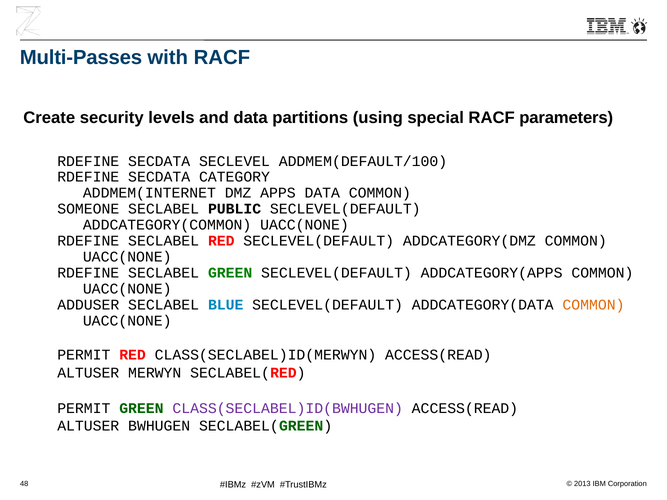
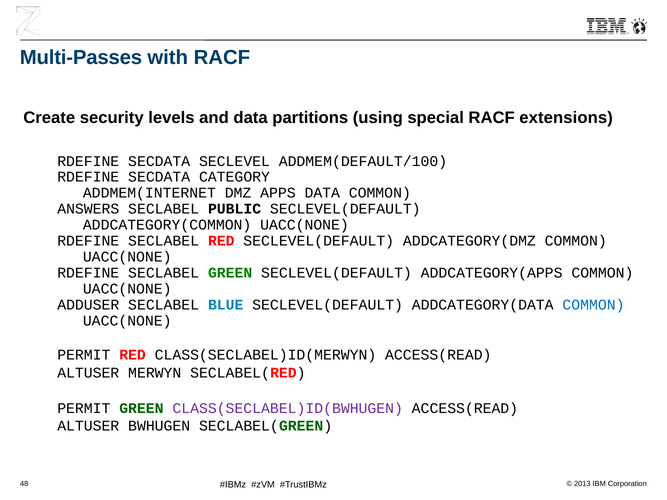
parameters: parameters -> extensions
SOMEONE: SOMEONE -> ANSWERS
COMMON at (594, 305) colour: orange -> blue
